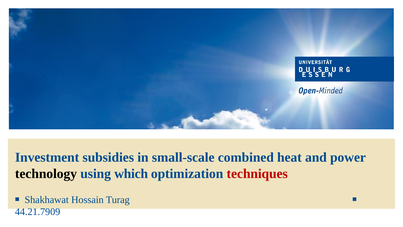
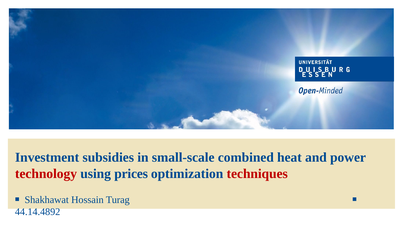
technology colour: black -> red
which: which -> prices
44.21.7909: 44.21.7909 -> 44.14.4892
